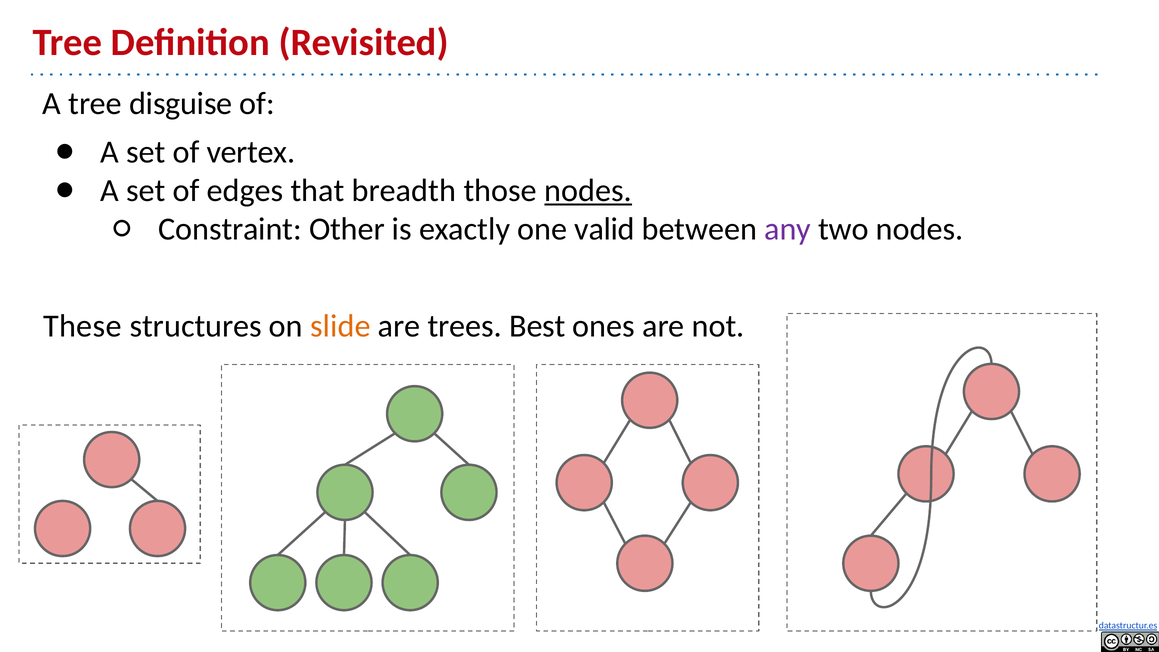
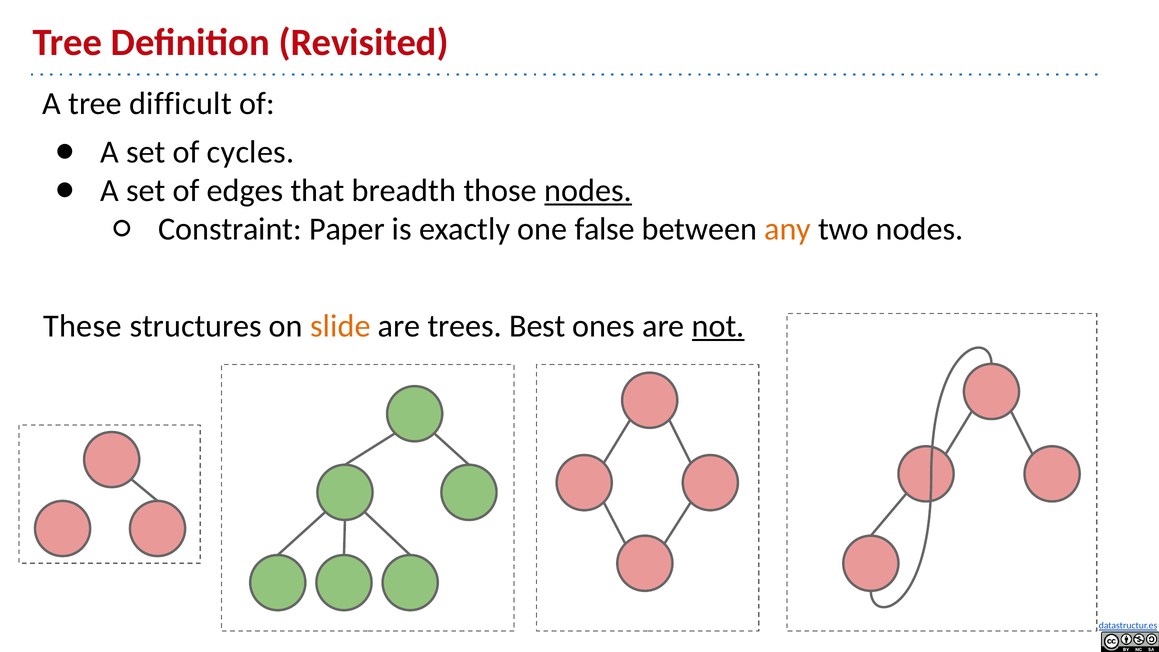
disguise: disguise -> difficult
vertex: vertex -> cycles
Other: Other -> Paper
valid: valid -> false
any colour: purple -> orange
not underline: none -> present
